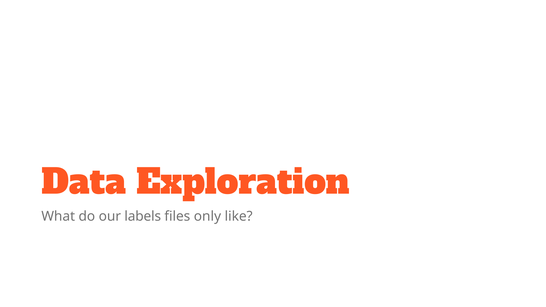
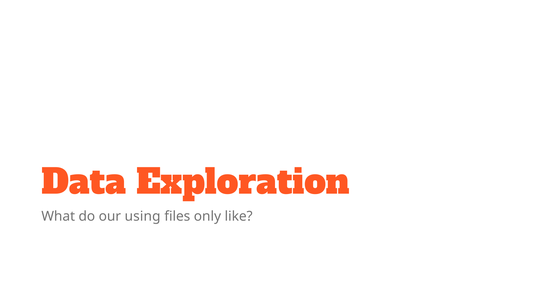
labels: labels -> using
